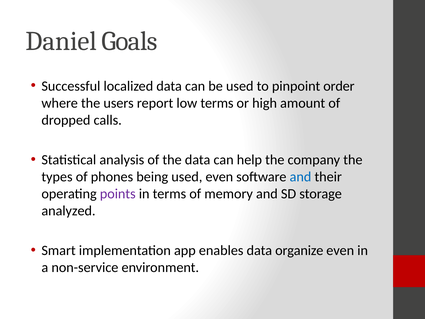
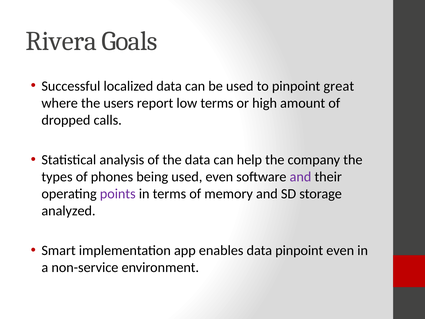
Daniel: Daniel -> Rivera
order: order -> great
and at (300, 177) colour: blue -> purple
data organize: organize -> pinpoint
